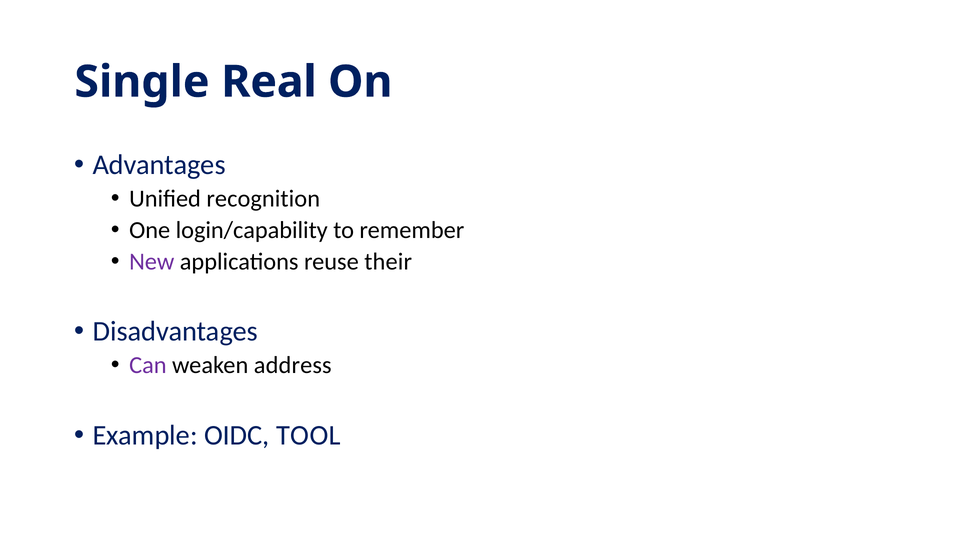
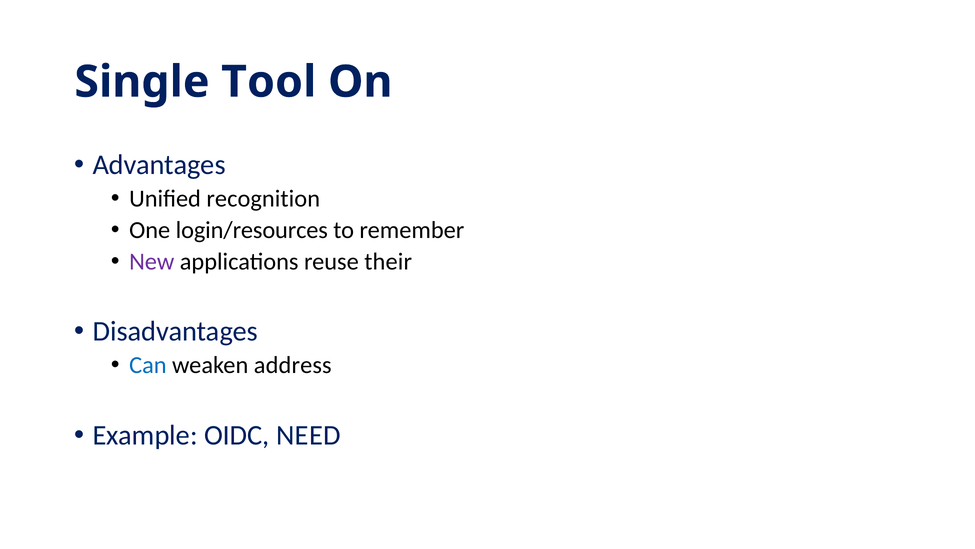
Real: Real -> Tool
login/capability: login/capability -> login/resources
Can colour: purple -> blue
TOOL: TOOL -> NEED
